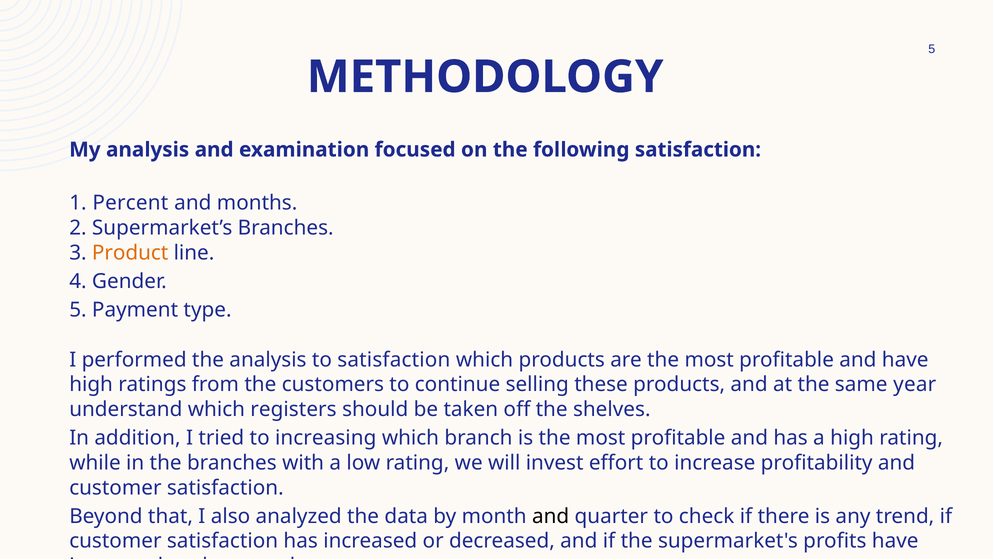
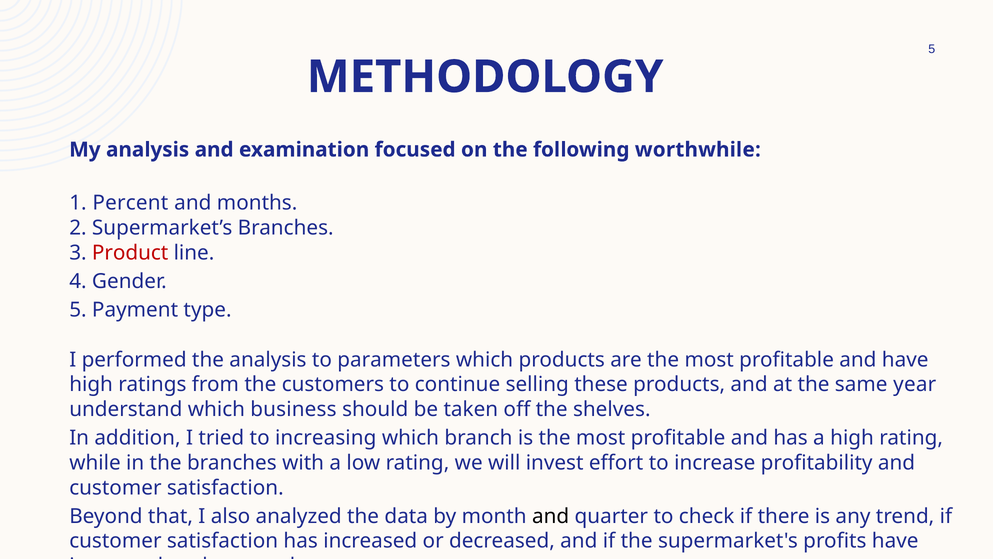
following satisfaction: satisfaction -> worthwhile
Product colour: orange -> red
to satisfaction: satisfaction -> parameters
registers: registers -> business
